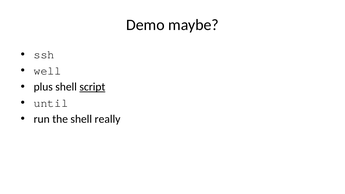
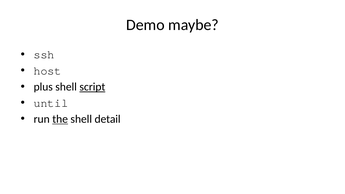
well: well -> host
the underline: none -> present
really: really -> detail
